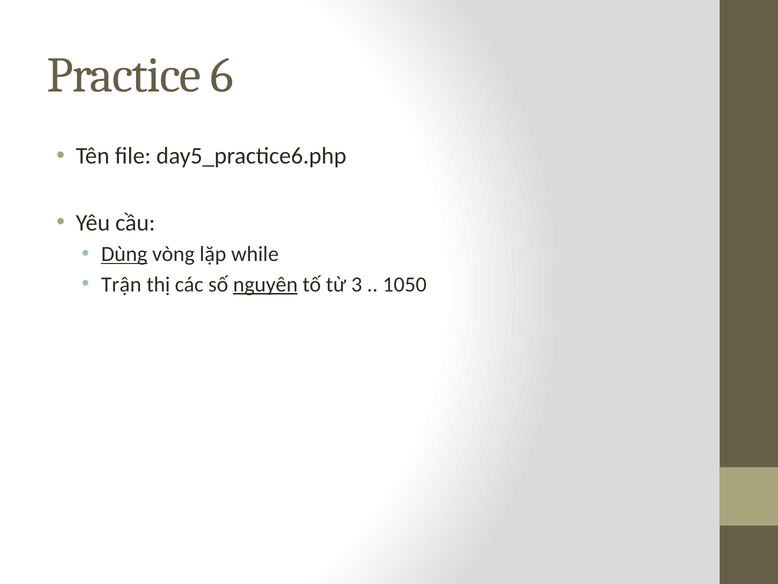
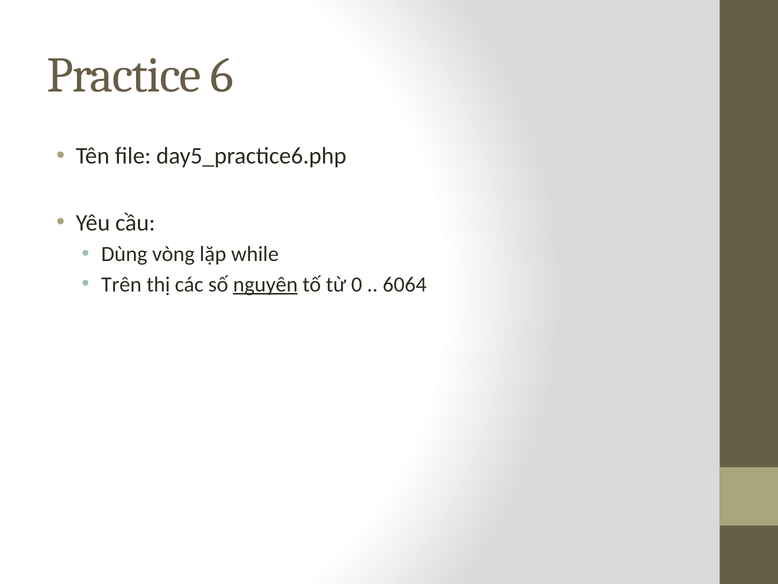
Dùng underline: present -> none
Trận: Trận -> Trên
3: 3 -> 0
1050: 1050 -> 6064
